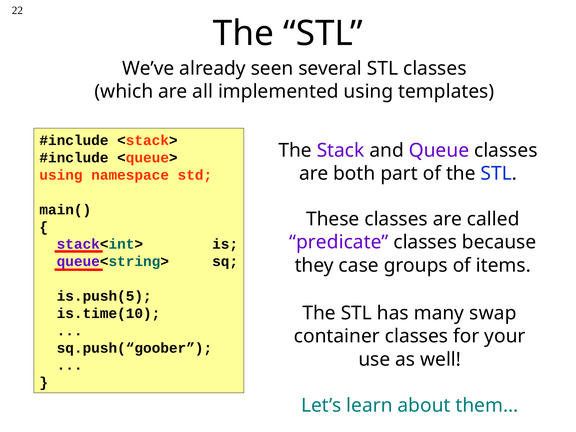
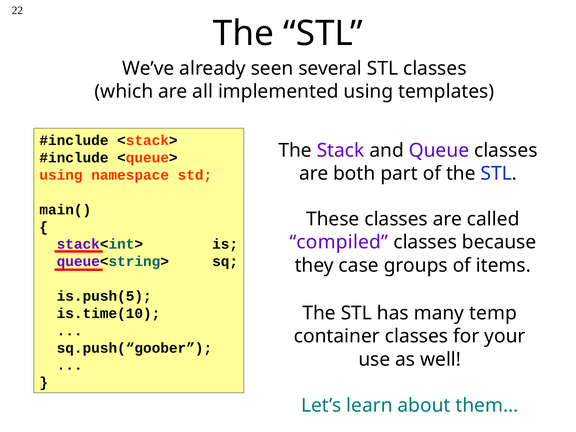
predicate: predicate -> compiled
swap: swap -> temp
